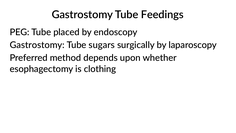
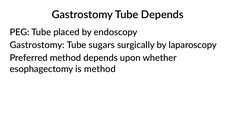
Tube Feedings: Feedings -> Depends
is clothing: clothing -> method
